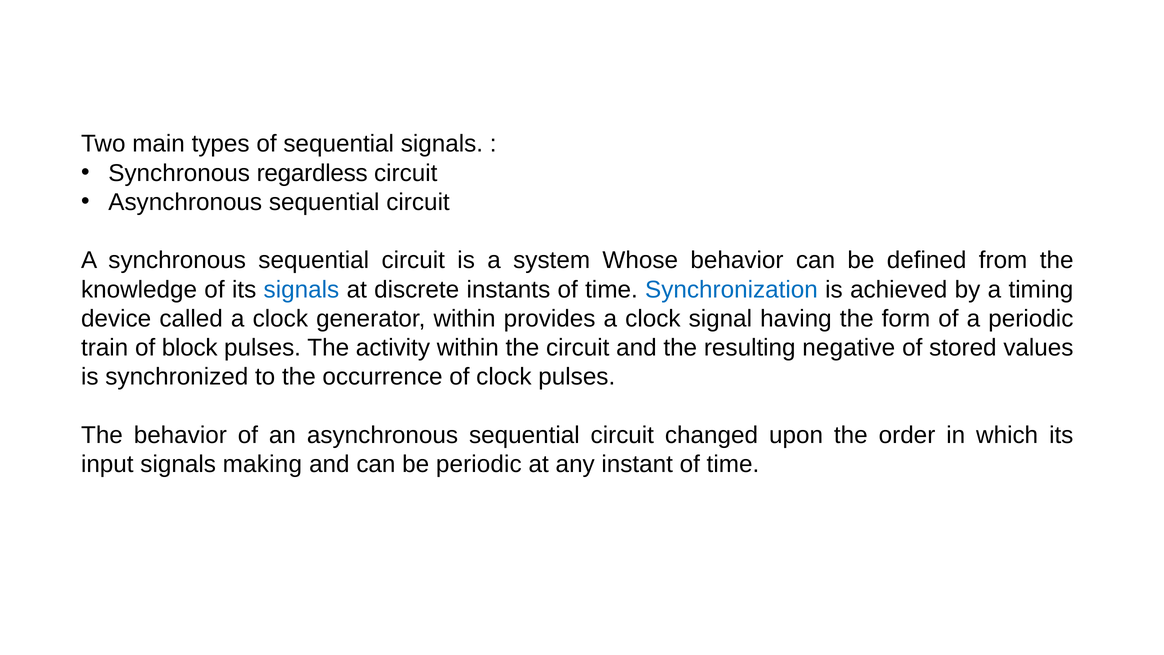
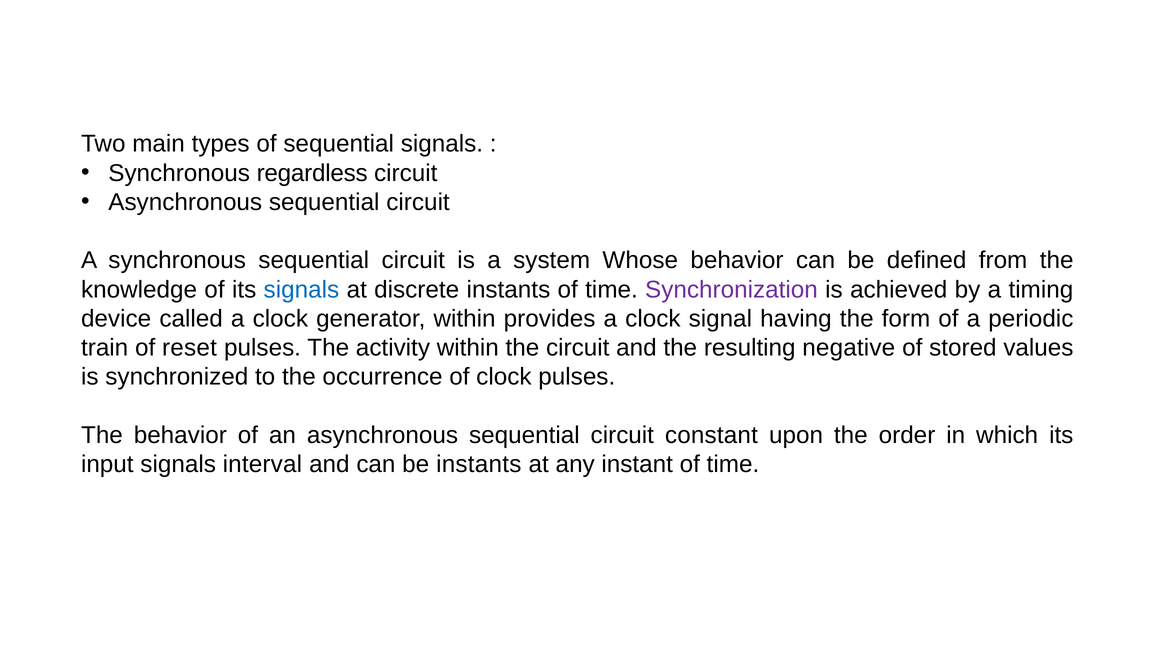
Synchronization colour: blue -> purple
block: block -> reset
changed: changed -> constant
making: making -> interval
be periodic: periodic -> instants
